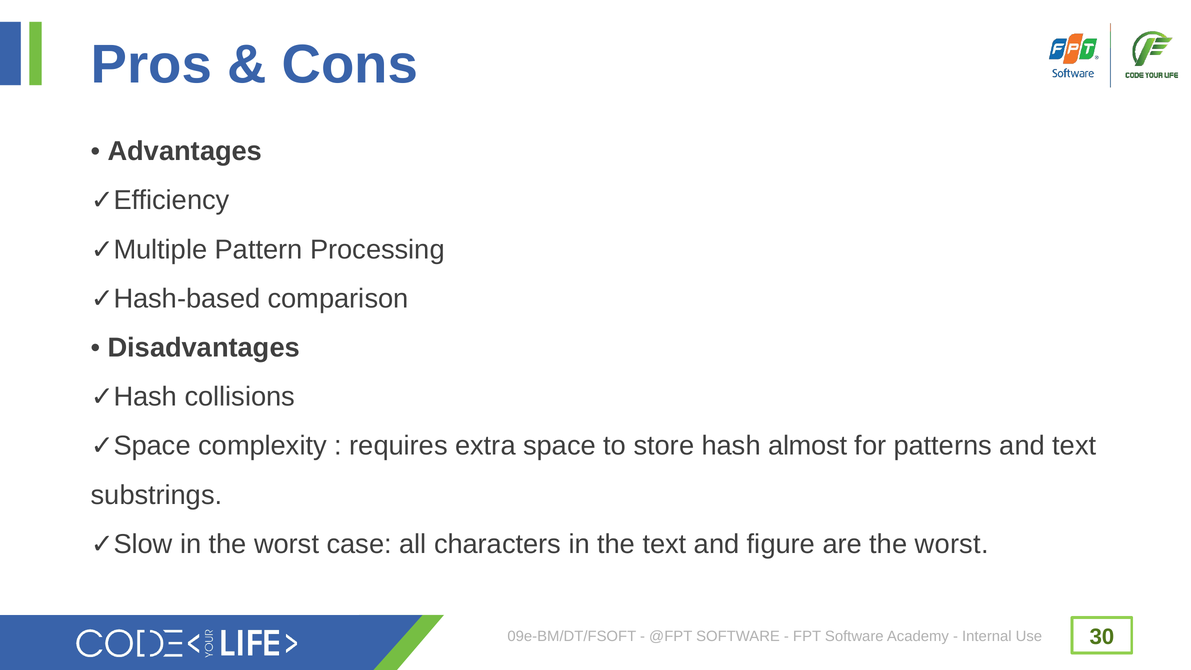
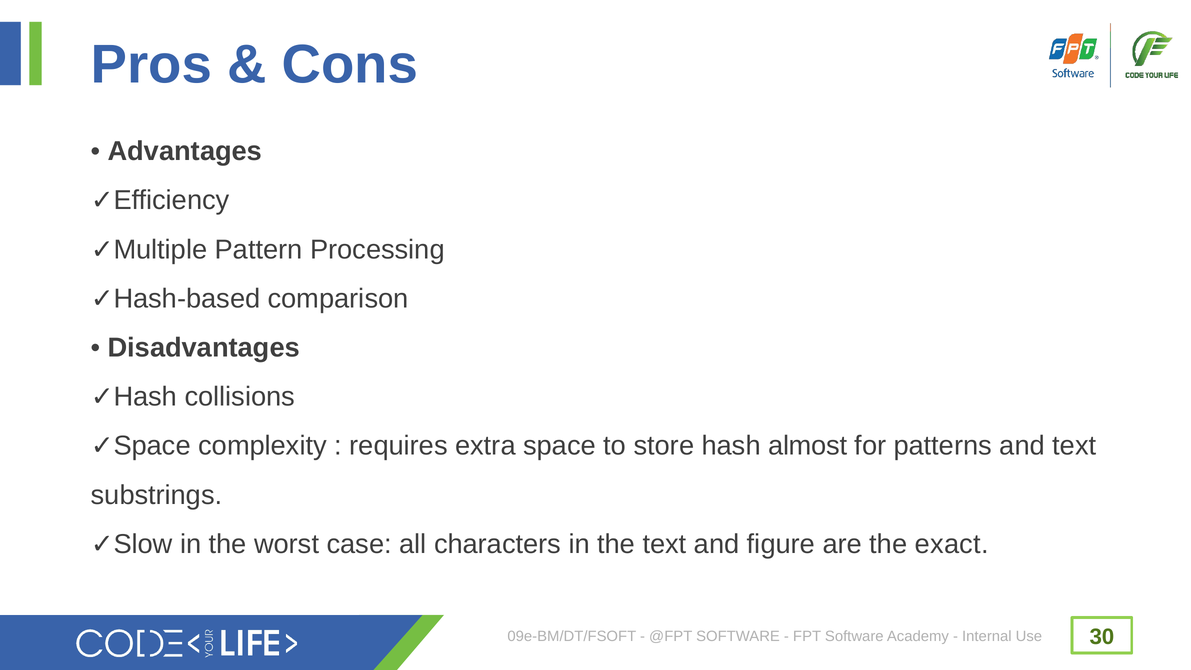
are the worst: worst -> exact
